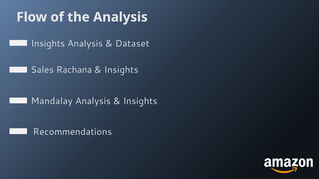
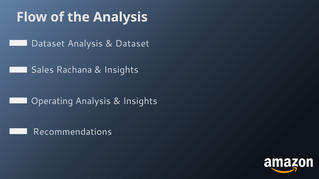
Insights at (48, 44): Insights -> Dataset
Mandalay: Mandalay -> Operating
